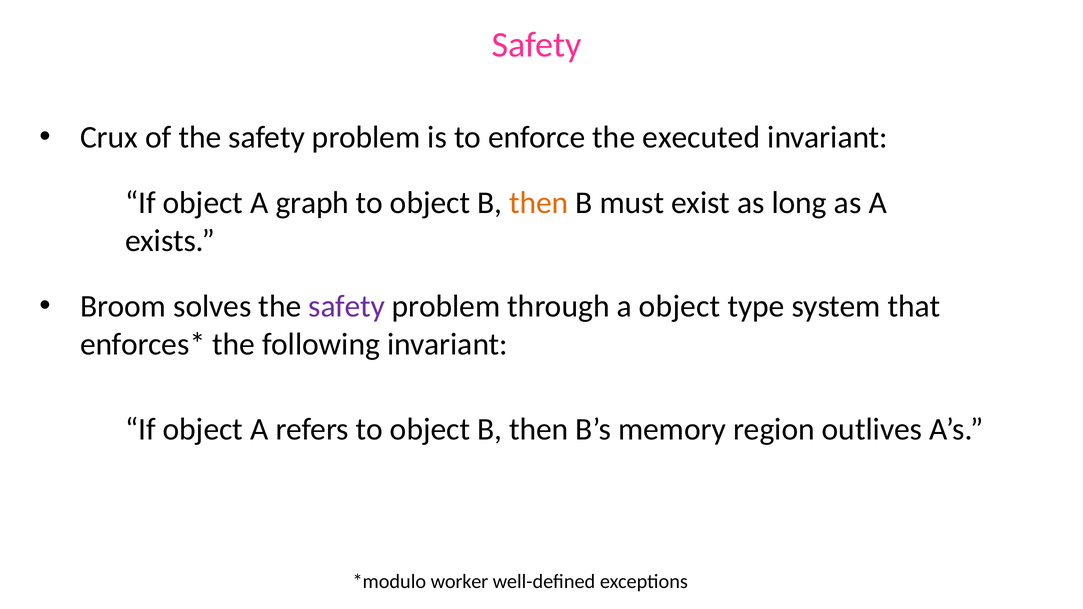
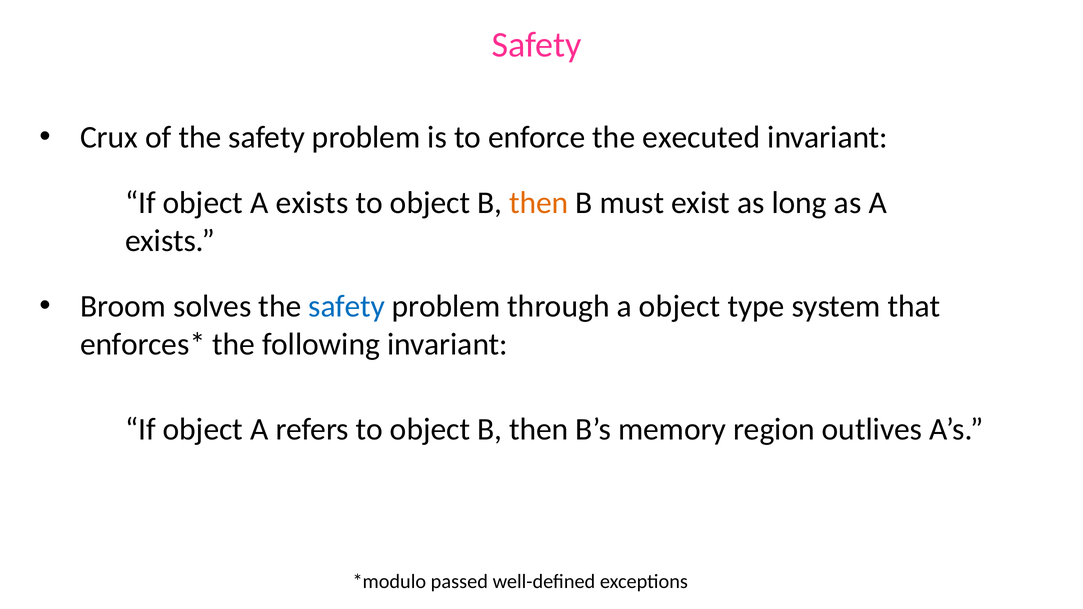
object A graph: graph -> exists
safety at (347, 307) colour: purple -> blue
worker: worker -> passed
